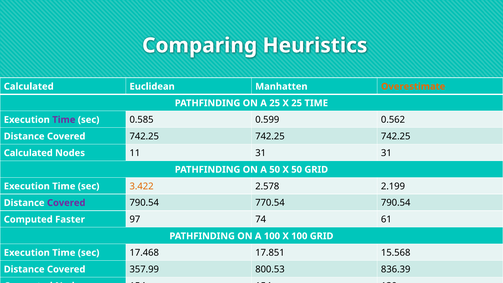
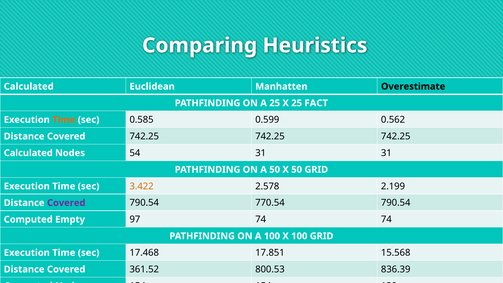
Overestimate colour: orange -> black
25 TIME: TIME -> FACT
Time at (64, 120) colour: purple -> orange
11: 11 -> 54
Faster: Faster -> Empty
74 61: 61 -> 74
357.99: 357.99 -> 361.52
